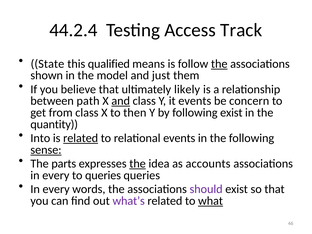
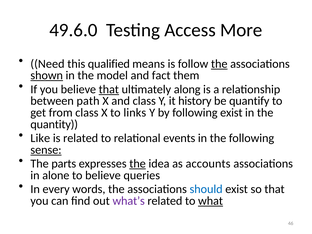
44.2.4: 44.2.4 -> 49.6.0
Track: Track -> More
State: State -> Need
shown underline: none -> present
just: just -> fact
that at (109, 89) underline: none -> present
likely: likely -> along
and at (121, 101) underline: present -> none
it events: events -> history
concern: concern -> quantify
then: then -> links
Into: Into -> Like
related at (81, 138) underline: present -> none
every at (56, 175): every -> alone
to queries: queries -> believe
should colour: purple -> blue
